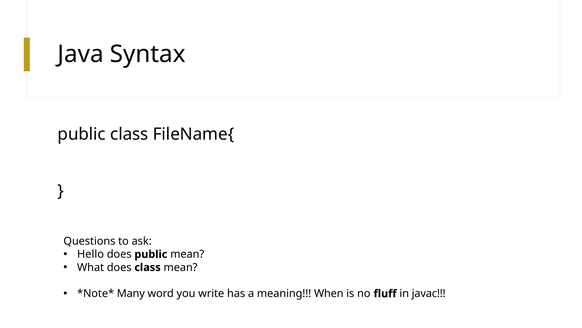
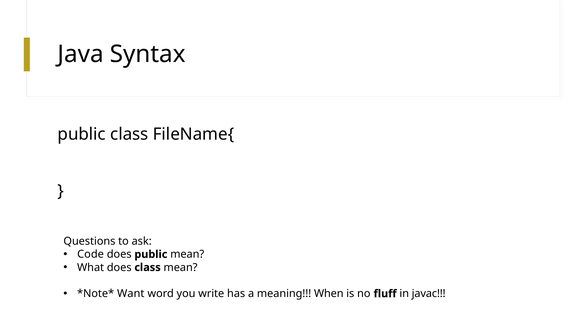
Hello: Hello -> Code
Many: Many -> Want
